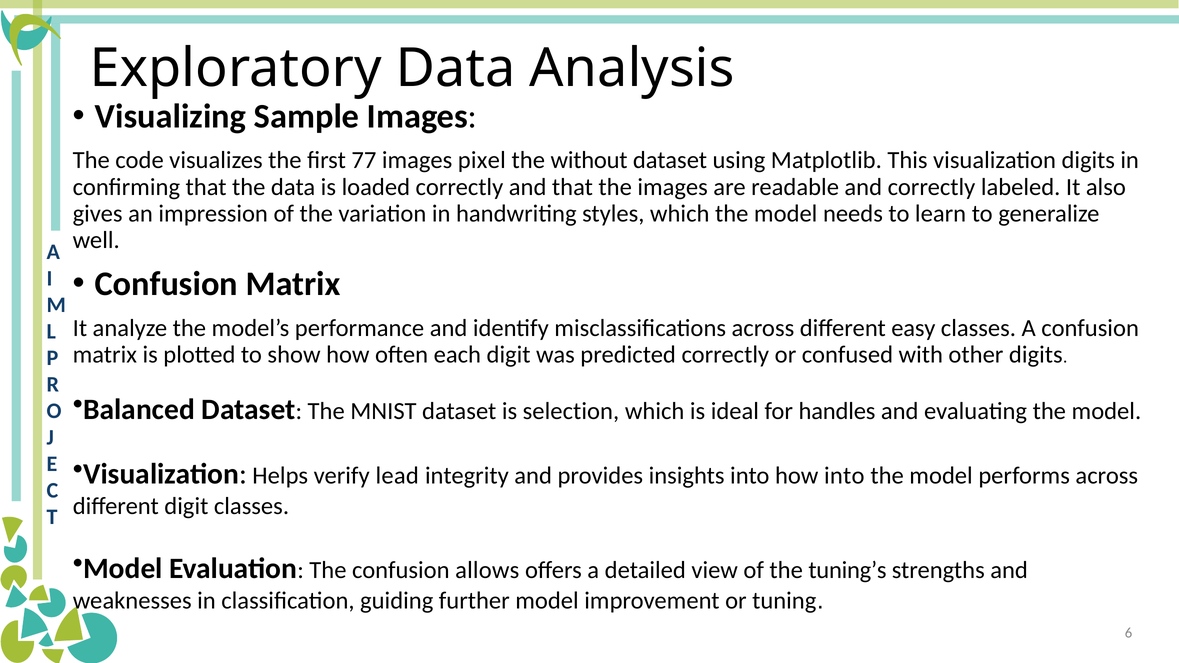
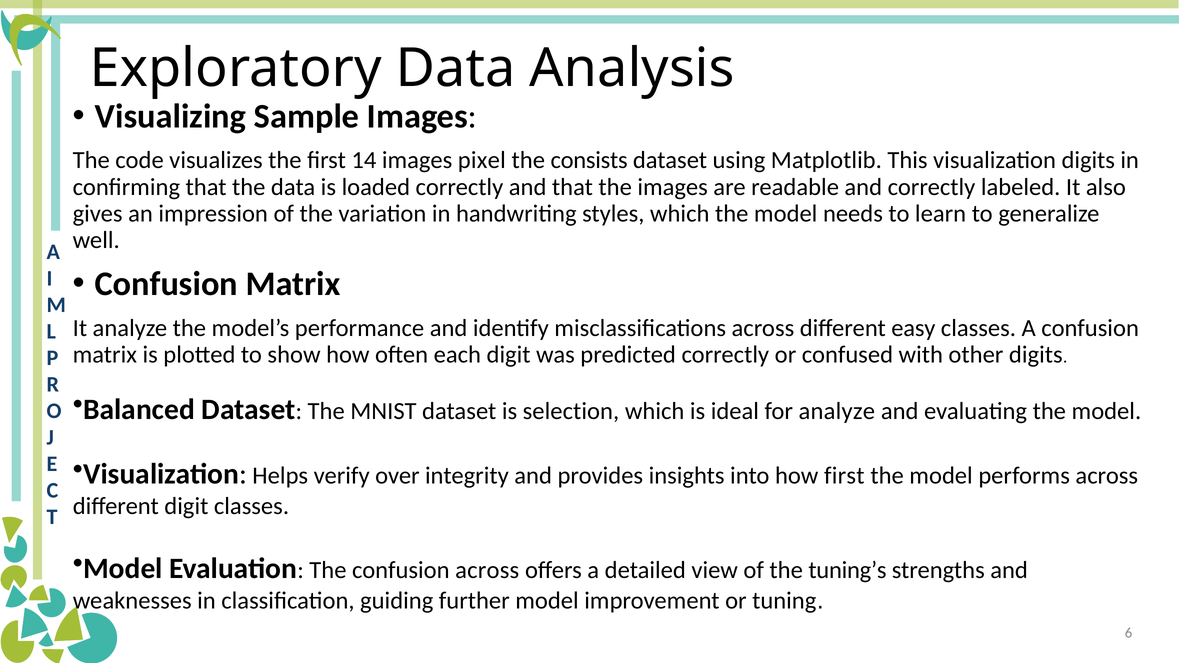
77: 77 -> 14
without: without -> consists
for handles: handles -> analyze
lead: lead -> over
how into: into -> first
confusion allows: allows -> across
